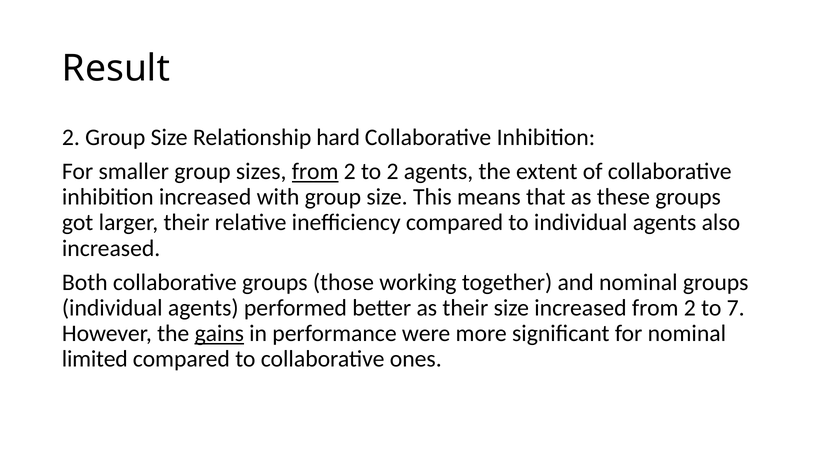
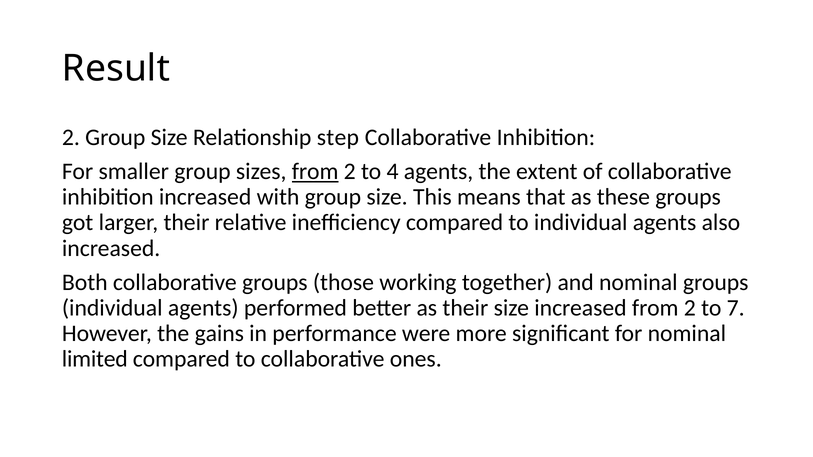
hard: hard -> step
to 2: 2 -> 4
gains underline: present -> none
